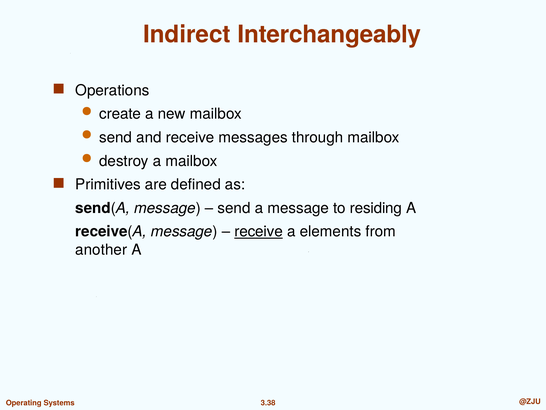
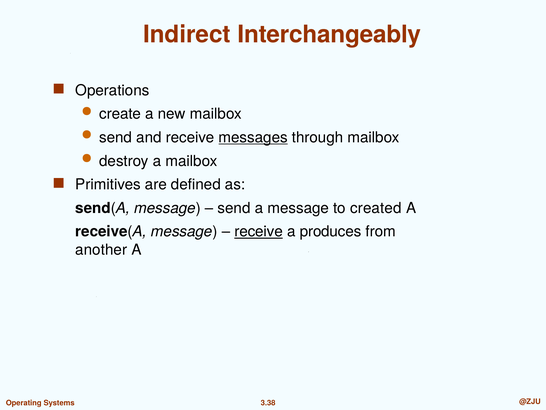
messages underline: none -> present
residing: residing -> created
elements: elements -> produces
